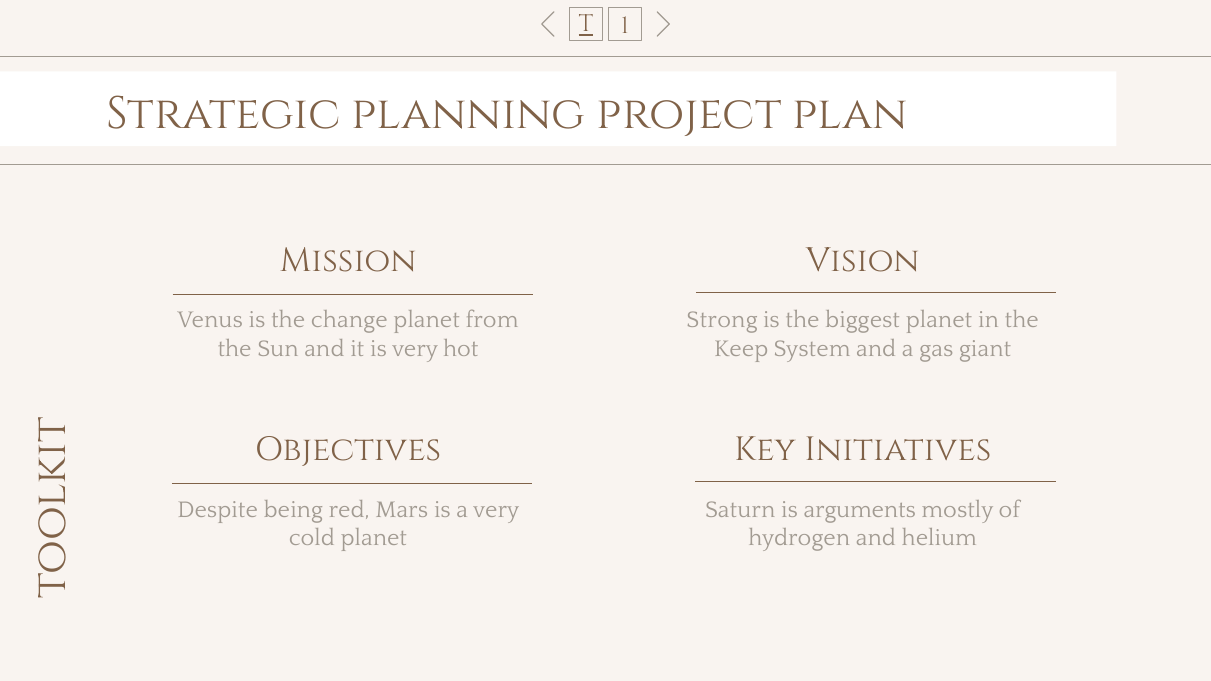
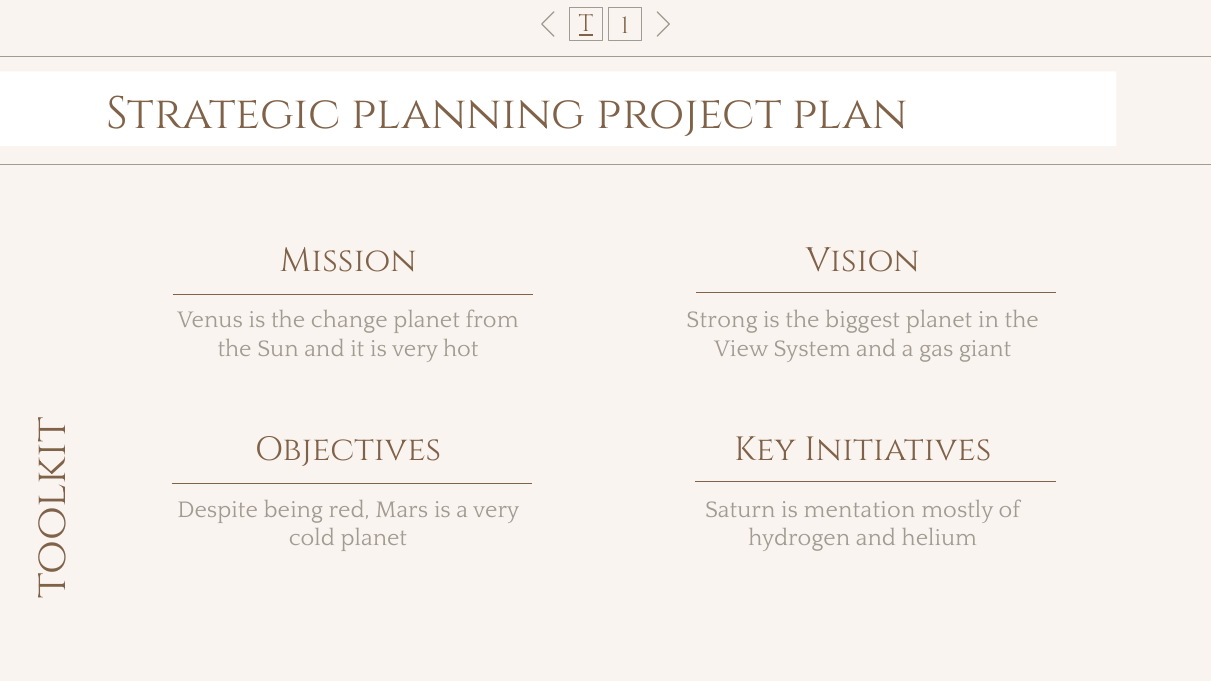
Keep: Keep -> View
arguments: arguments -> mentation
